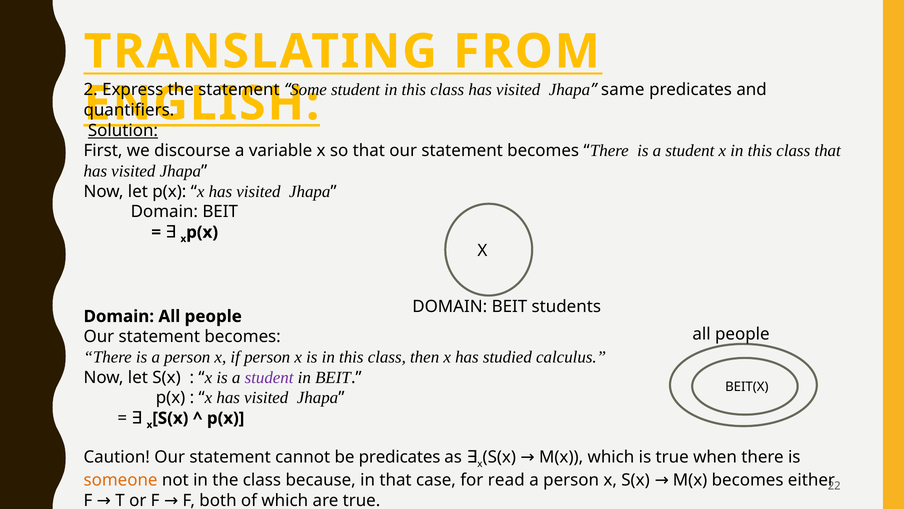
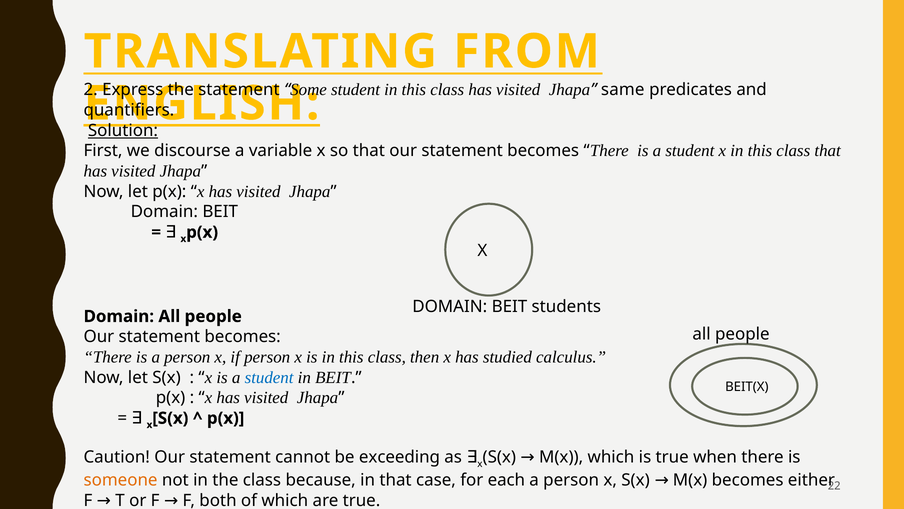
student at (269, 377) colour: purple -> blue
be predicates: predicates -> exceeding
read: read -> each
